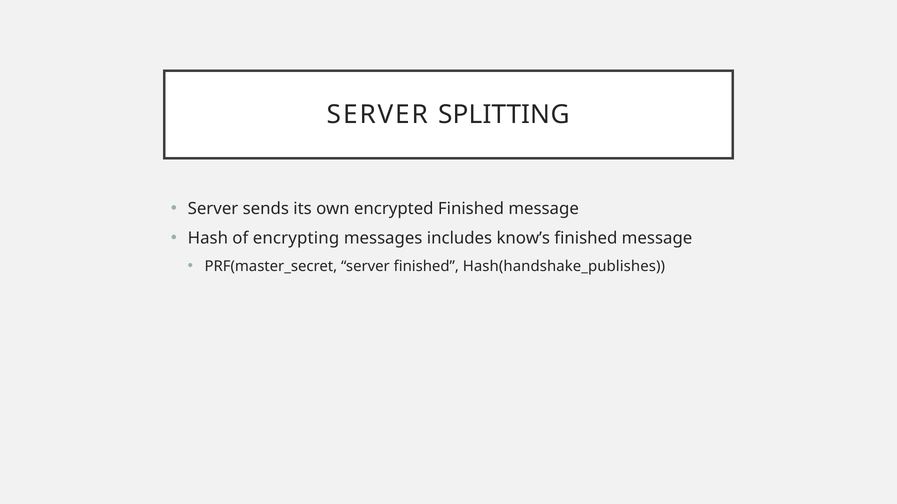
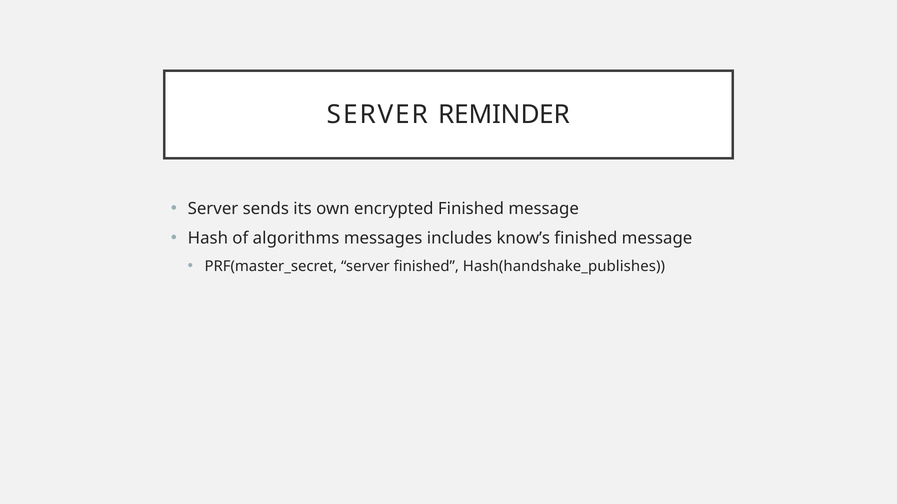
SPLITTING: SPLITTING -> REMINDER
encrypting: encrypting -> algorithms
